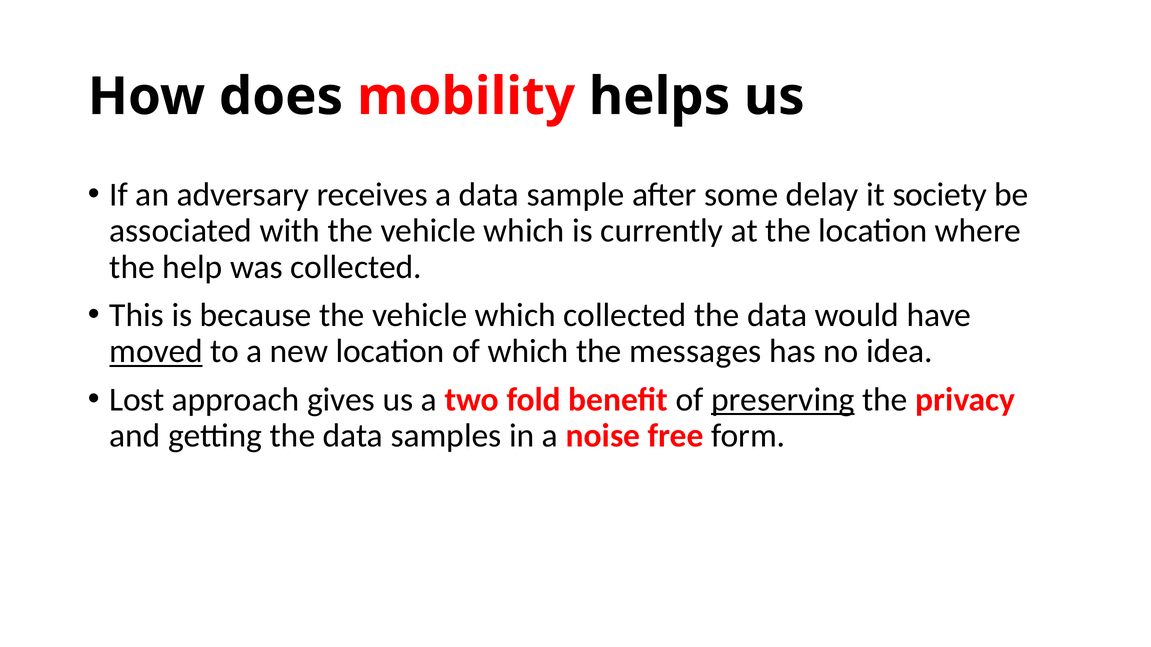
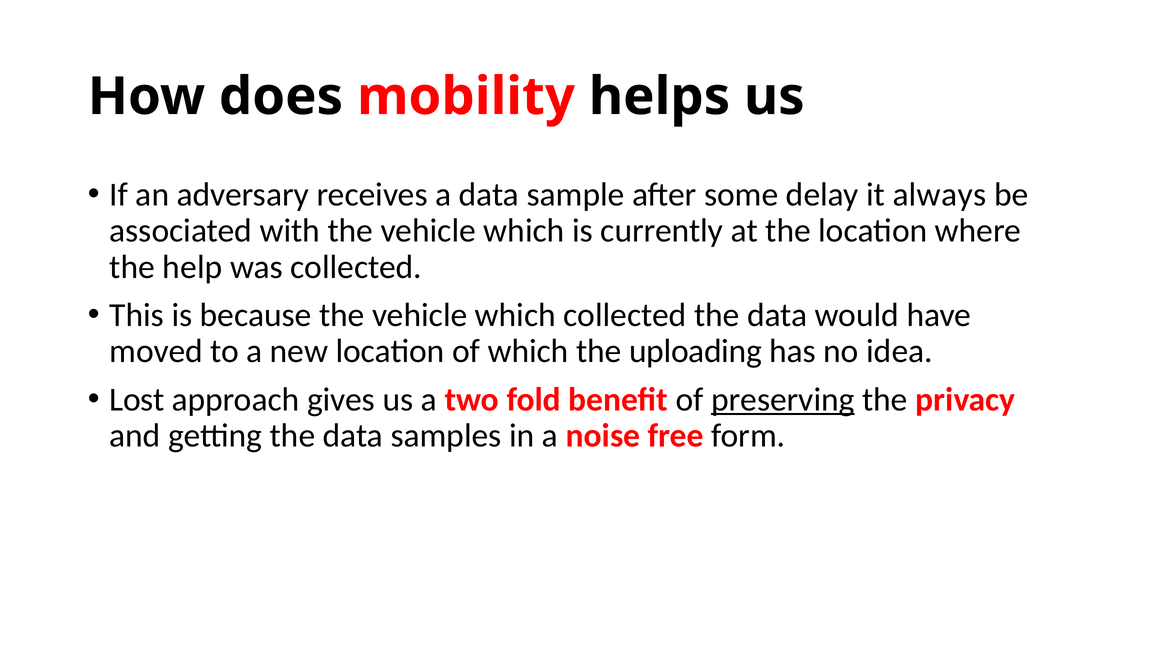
society: society -> always
moved underline: present -> none
messages: messages -> uploading
